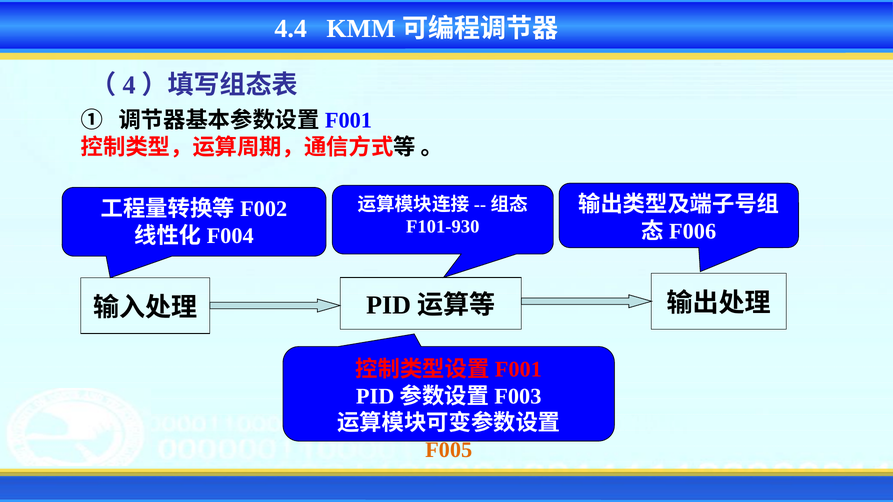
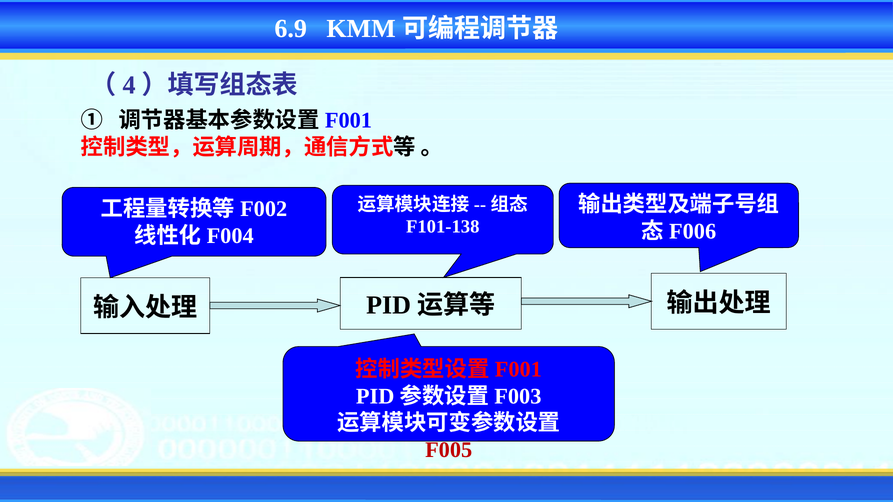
4.4: 4.4 -> 6.9
F101-930: F101-930 -> F101-138
F005 colour: orange -> red
